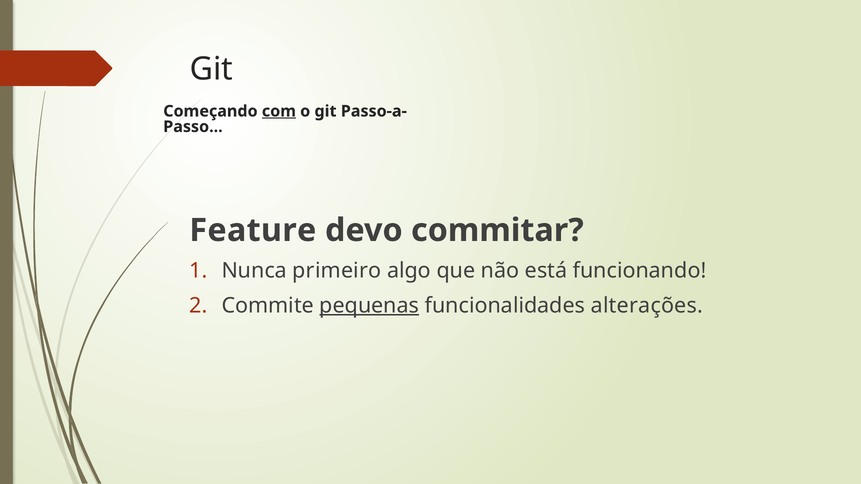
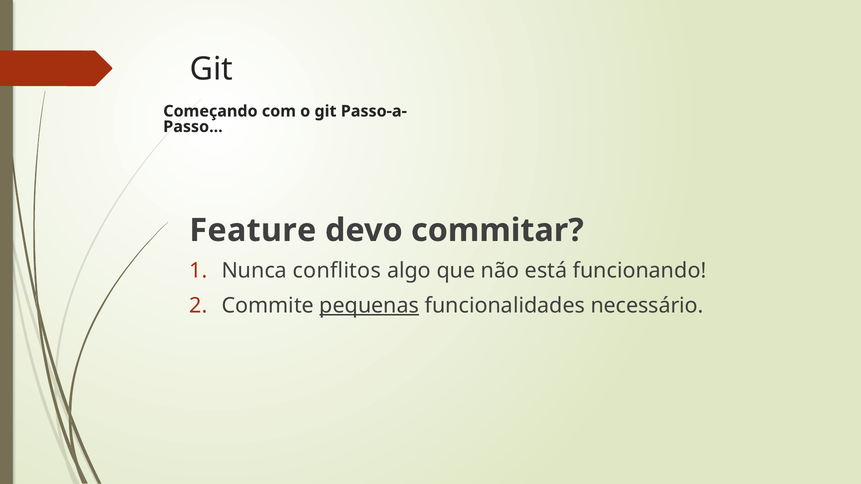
com underline: present -> none
primeiro: primeiro -> conflitos
alterações: alterações -> necessário
